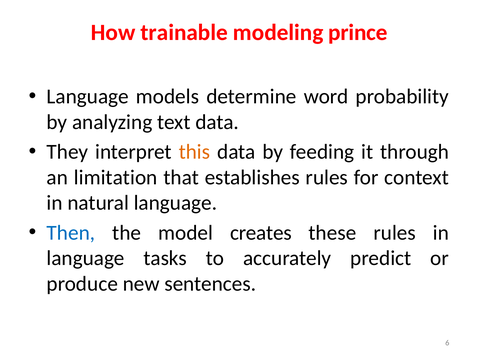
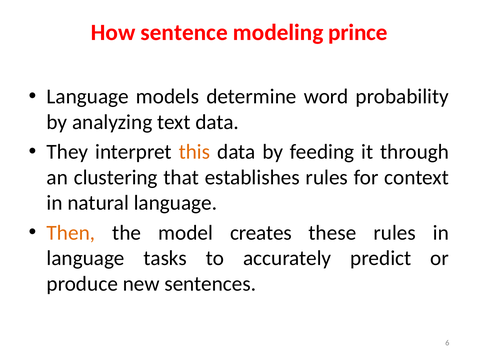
trainable: trainable -> sentence
limitation: limitation -> clustering
Then colour: blue -> orange
